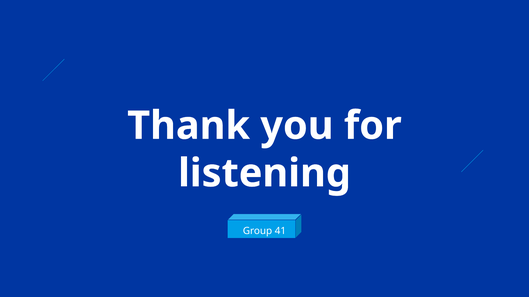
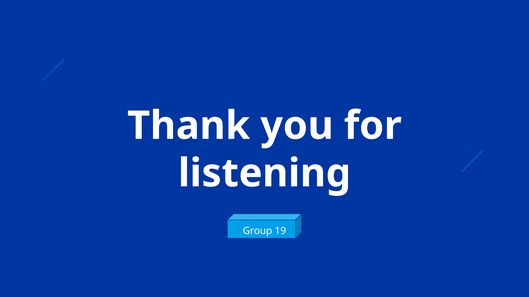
41: 41 -> 19
